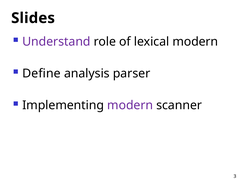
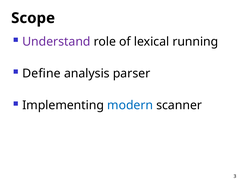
Slides: Slides -> Scope
lexical modern: modern -> running
modern at (130, 105) colour: purple -> blue
